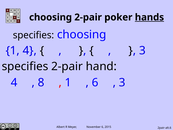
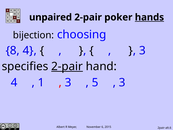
choosing at (51, 17): choosing -> unpaired
specifies at (33, 35): specifies -> bijection
1 at (13, 50): 1 -> 8
2-pair at (67, 66) underline: none -> present
1 at (68, 82): 1 -> 3
6 at (95, 82): 6 -> 5
8: 8 -> 1
